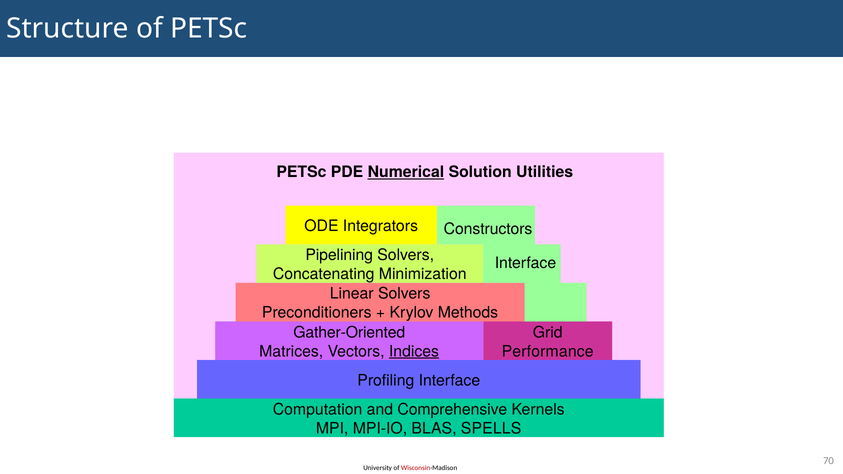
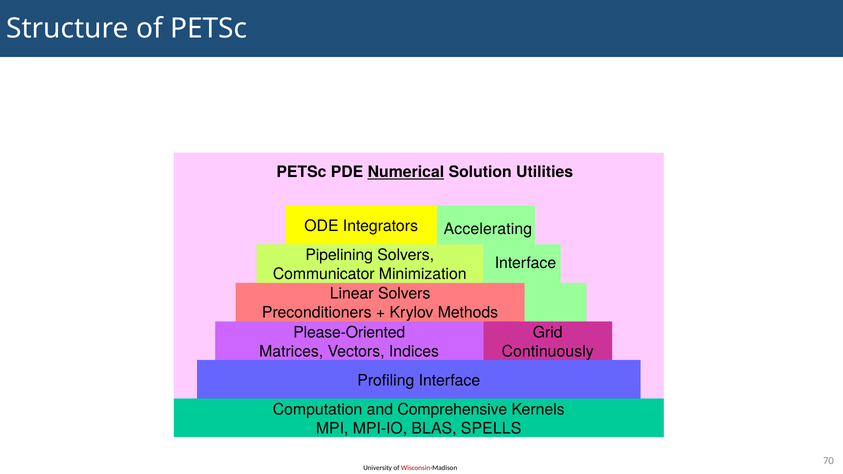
Constructors: Constructors -> Accelerating
Concatenating: Concatenating -> Communicator
Gather-Oriented: Gather-Oriented -> Please-Oriented
Indices underline: present -> none
Performance: Performance -> Continuously
